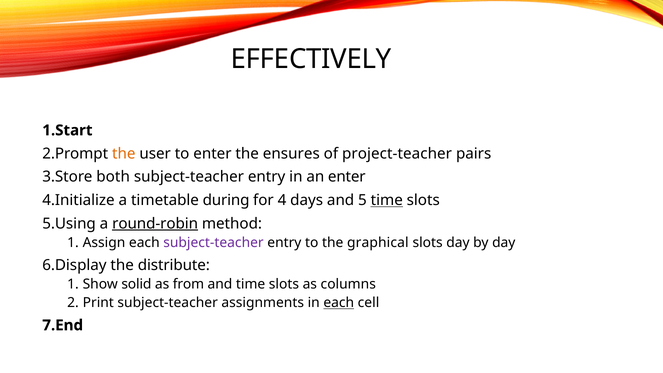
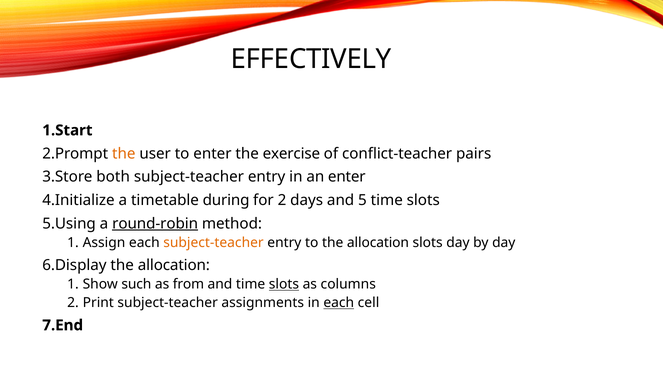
ensures: ensures -> exercise
project-teacher: project-teacher -> conflict-teacher
for 4: 4 -> 2
time at (387, 200) underline: present -> none
subject-teacher at (213, 243) colour: purple -> orange
to the graphical: graphical -> allocation
distribute at (174, 265): distribute -> allocation
solid: solid -> such
slots at (284, 284) underline: none -> present
